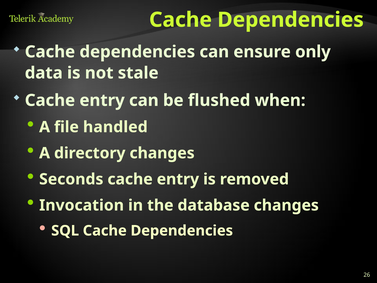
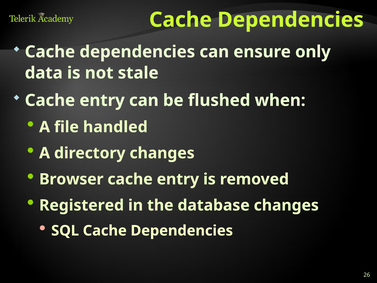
Seconds: Seconds -> Browser
Invocation: Invocation -> Registered
